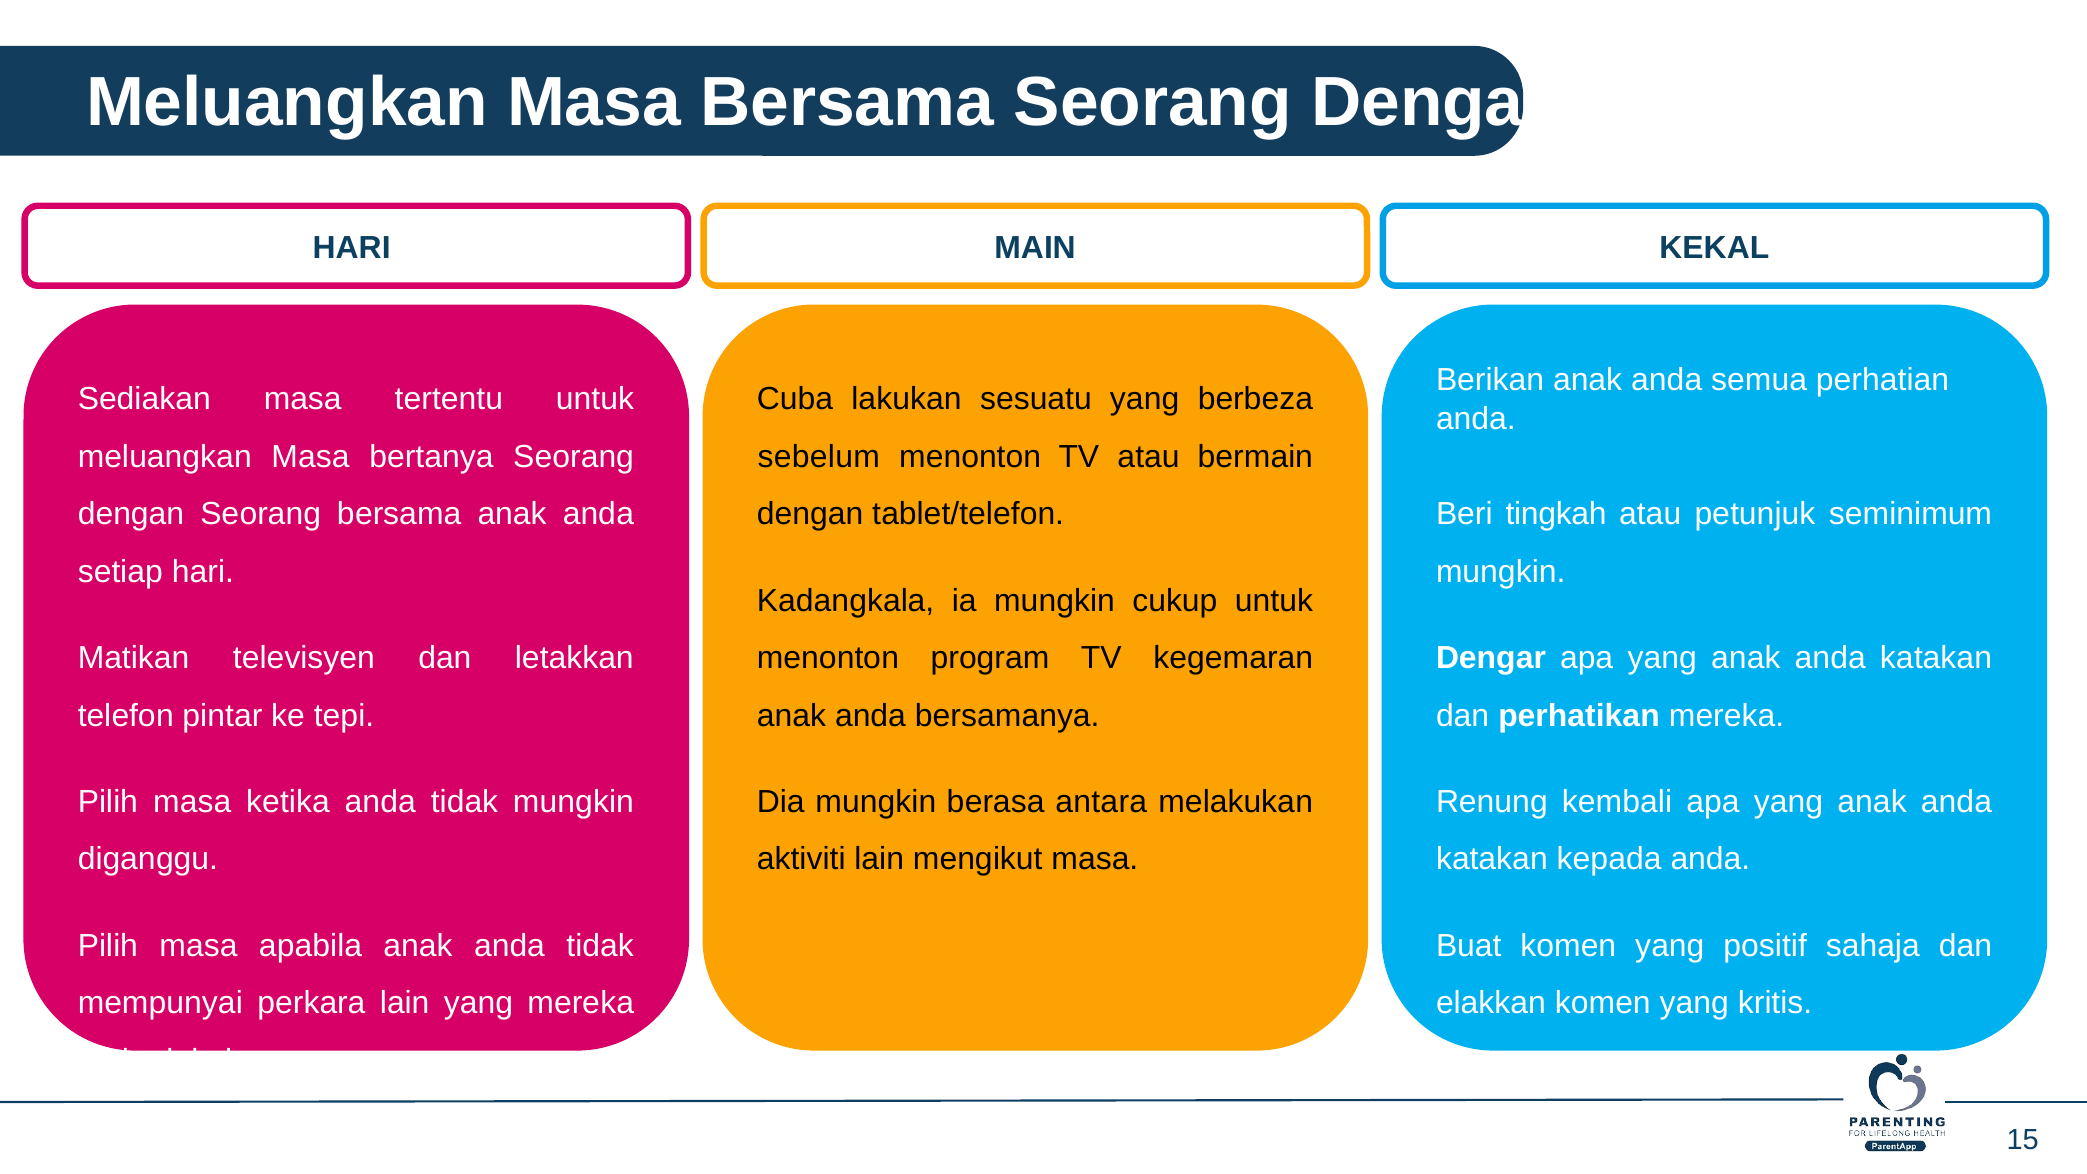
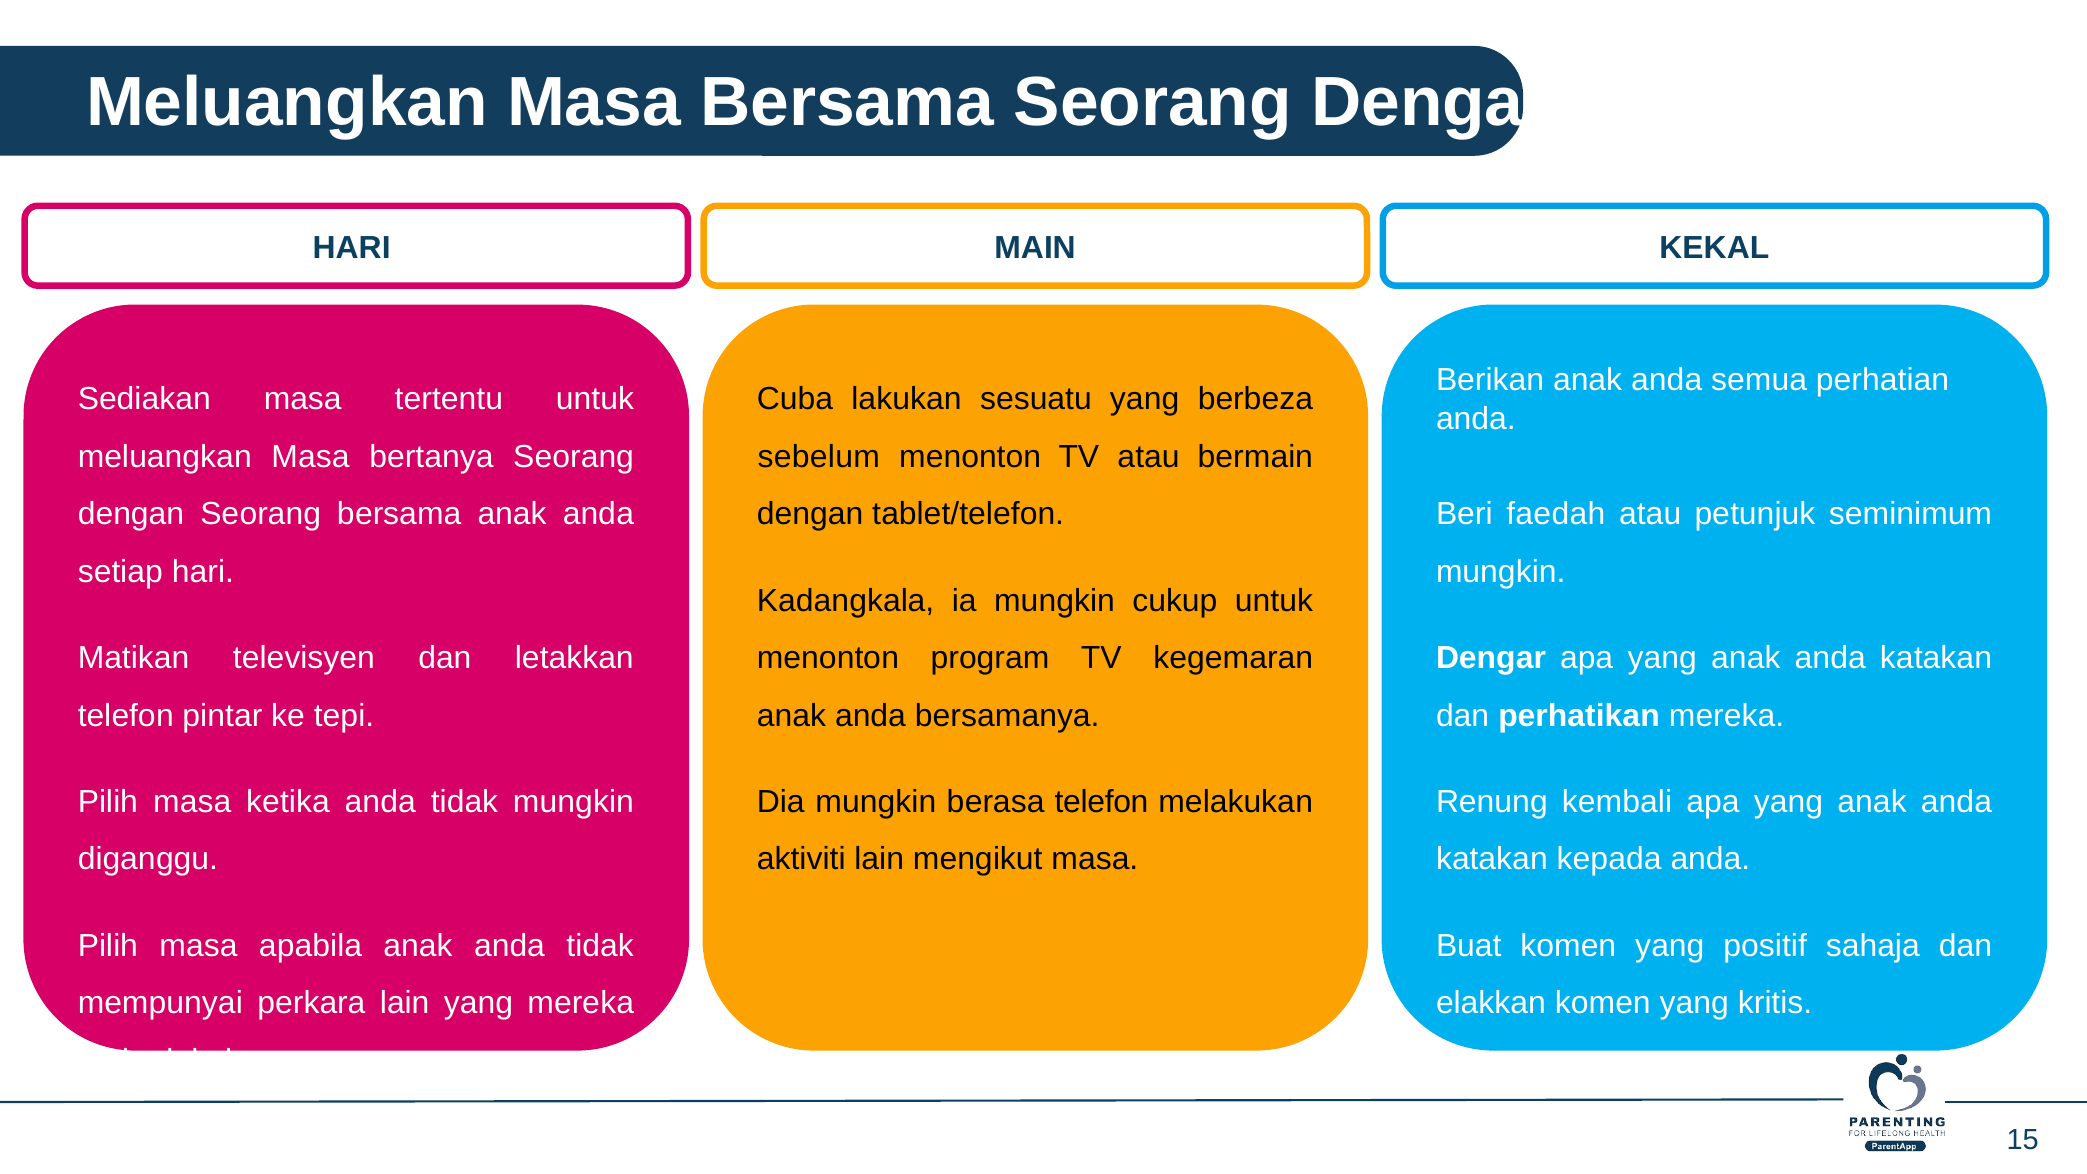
tingkah: tingkah -> faedah
berasa antara: antara -> telefon
